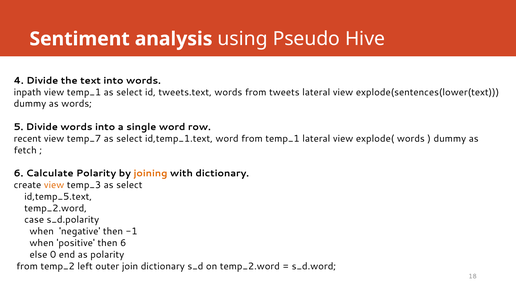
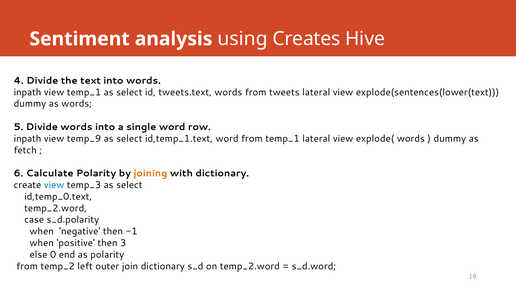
Pseudo: Pseudo -> Creates
recent at (28, 139): recent -> inpath
temp_7: temp_7 -> temp_9
view at (54, 185) colour: orange -> blue
id,temp_5.text: id,temp_5.text -> id,temp_0.text
then 6: 6 -> 3
